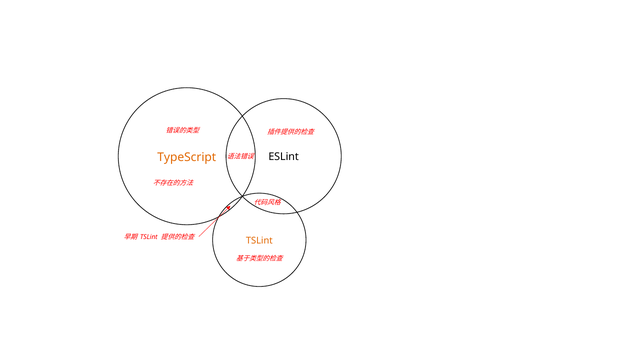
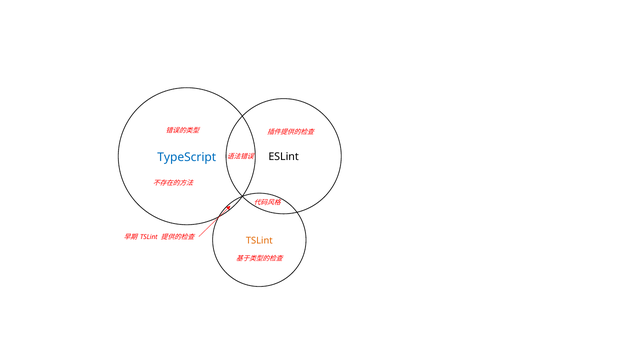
TypeScript colour: orange -> blue
